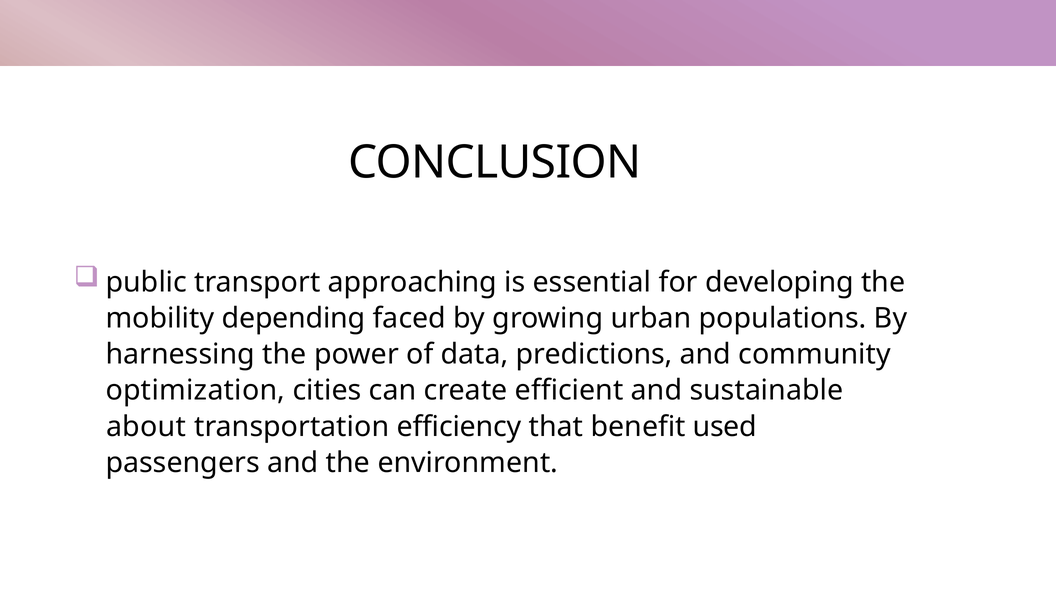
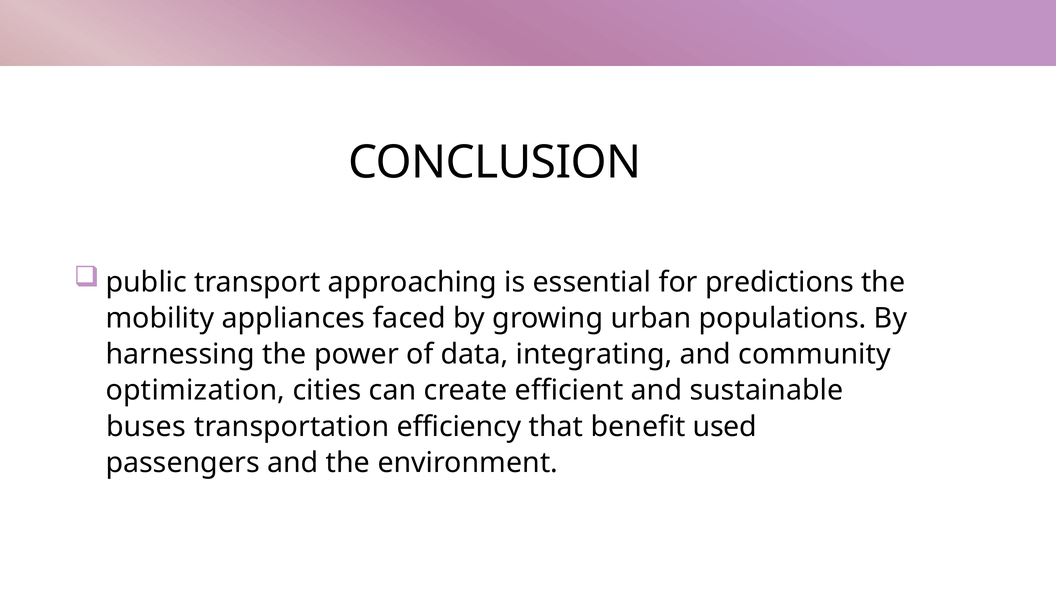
developing: developing -> predictions
depending: depending -> appliances
predictions: predictions -> integrating
about: about -> buses
